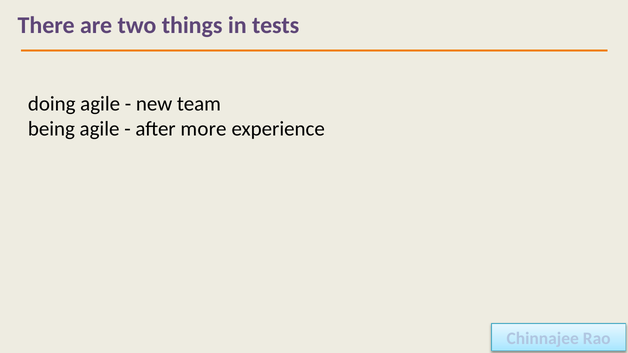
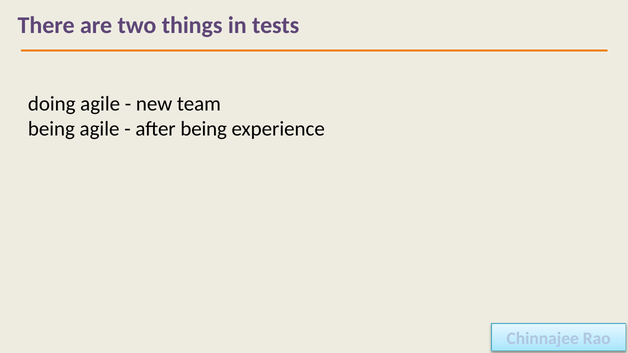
after more: more -> being
